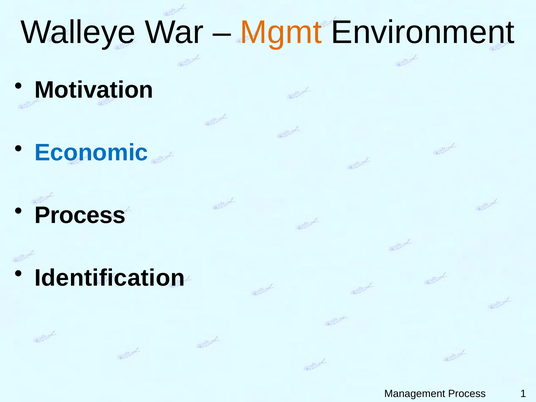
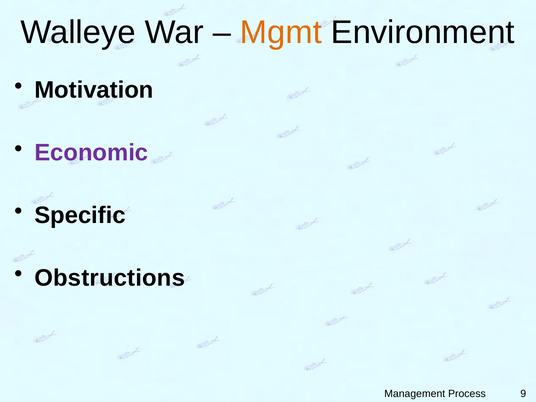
Economic colour: blue -> purple
Process at (80, 215): Process -> Specific
Identification: Identification -> Obstructions
1: 1 -> 9
